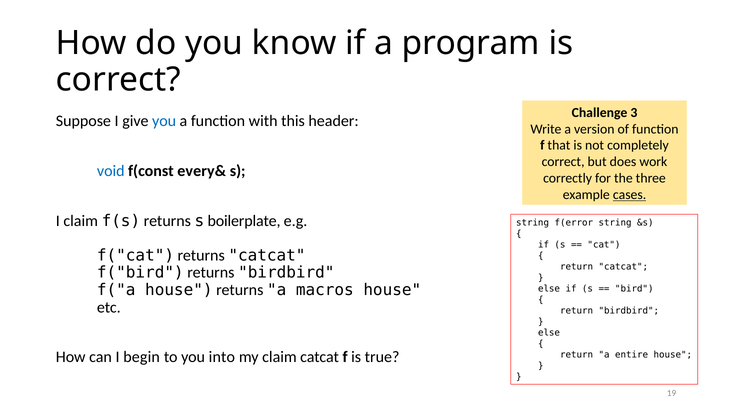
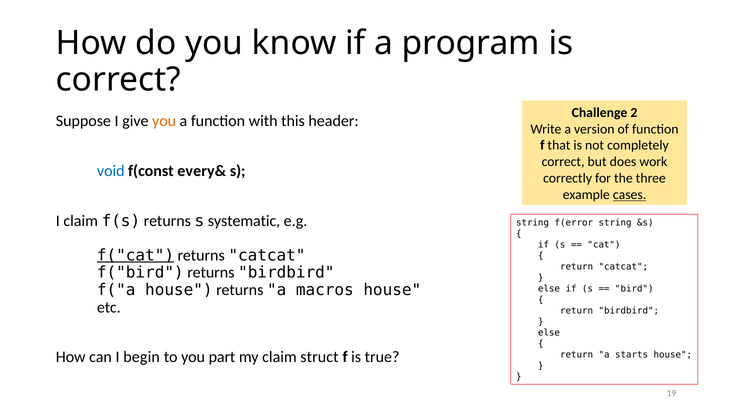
3: 3 -> 2
you at (164, 121) colour: blue -> orange
boilerplate: boilerplate -> systematic
f("cat underline: none -> present
into: into -> part
claim catcat: catcat -> struct
entire: entire -> starts
